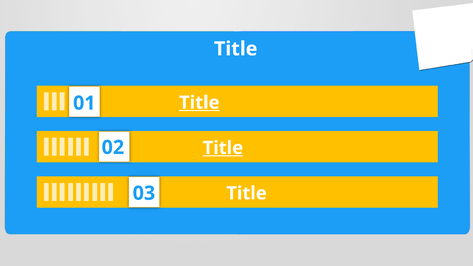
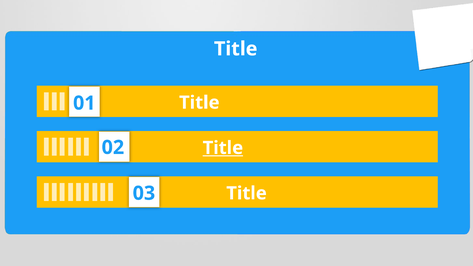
Title at (199, 103) underline: present -> none
